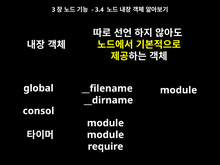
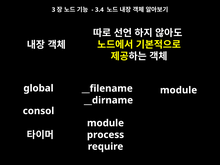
module at (105, 135): module -> process
